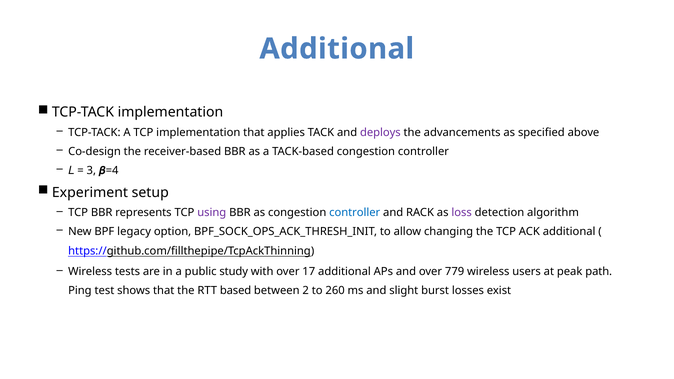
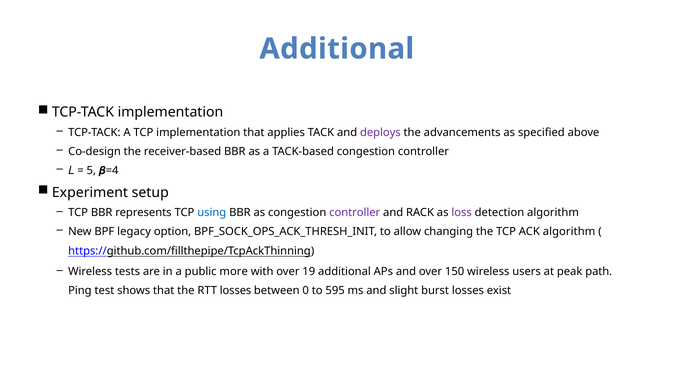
3: 3 -> 5
using colour: purple -> blue
controller at (355, 213) colour: blue -> purple
ACK additional: additional -> algorithm
study: study -> more
17: 17 -> 19
779: 779 -> 150
RTT based: based -> losses
2: 2 -> 0
260: 260 -> 595
